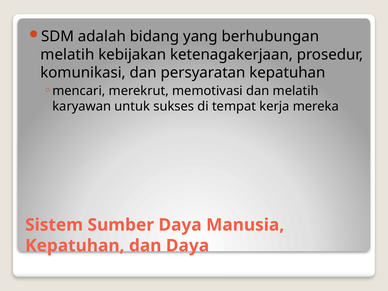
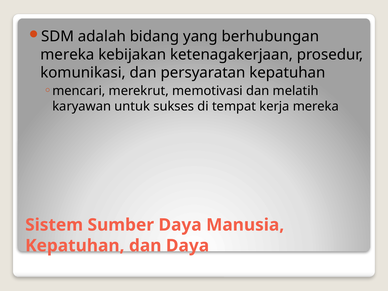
melatih at (67, 55): melatih -> mereka
